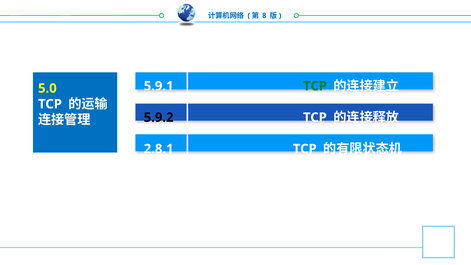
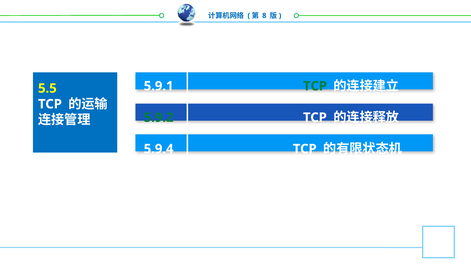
5.0: 5.0 -> 5.5
5.9.2 colour: black -> green
2.8.1: 2.8.1 -> 5.9.4
